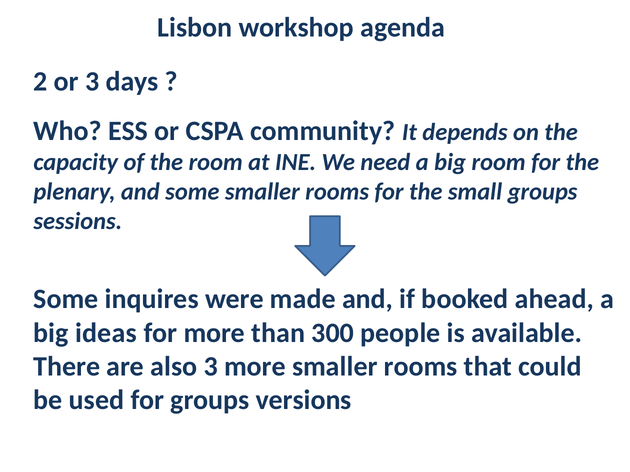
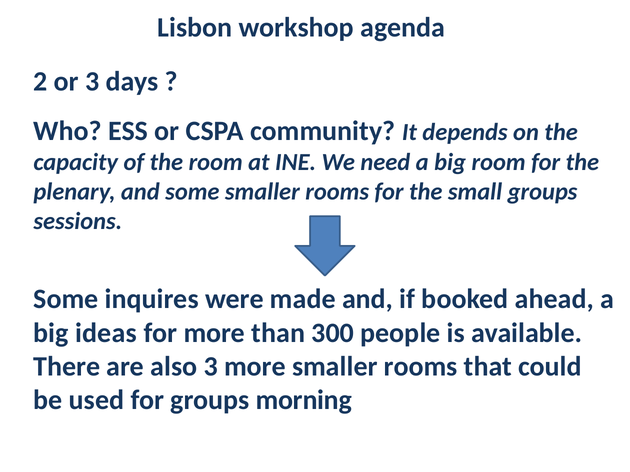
versions: versions -> morning
